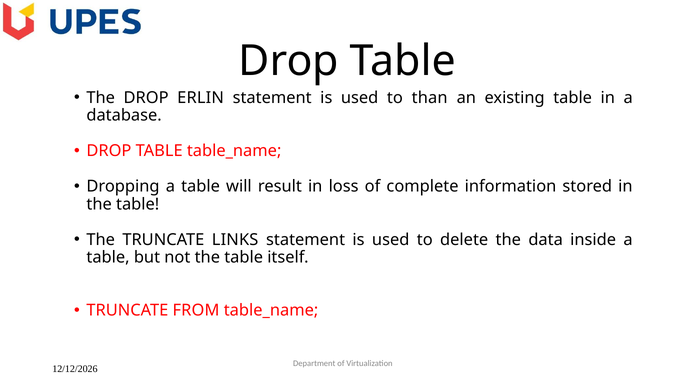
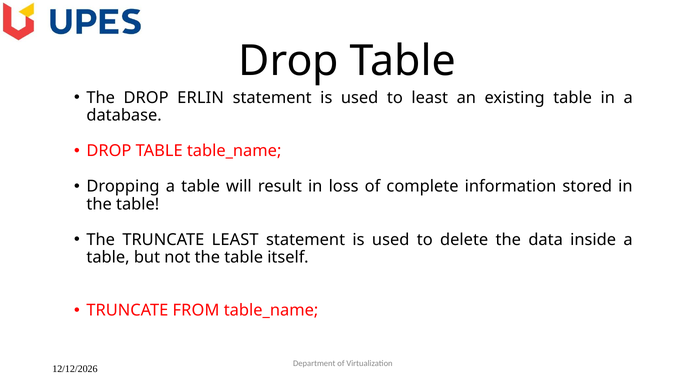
to than: than -> least
TRUNCATE LINKS: LINKS -> LEAST
